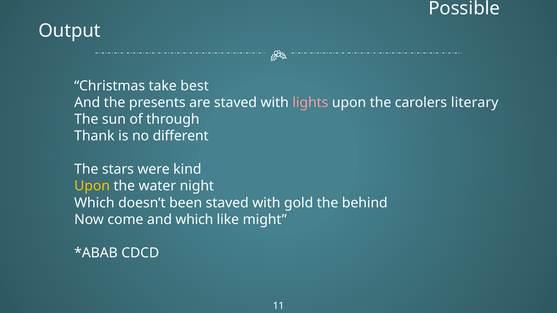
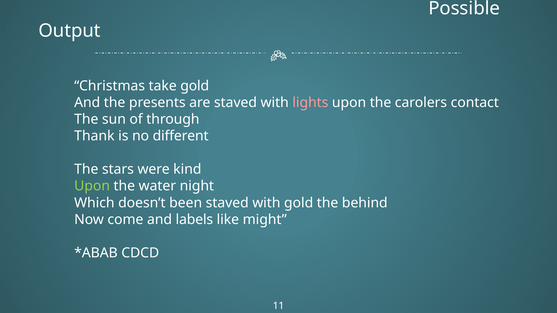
take best: best -> gold
literary: literary -> contact
Upon at (92, 186) colour: yellow -> light green
and which: which -> labels
